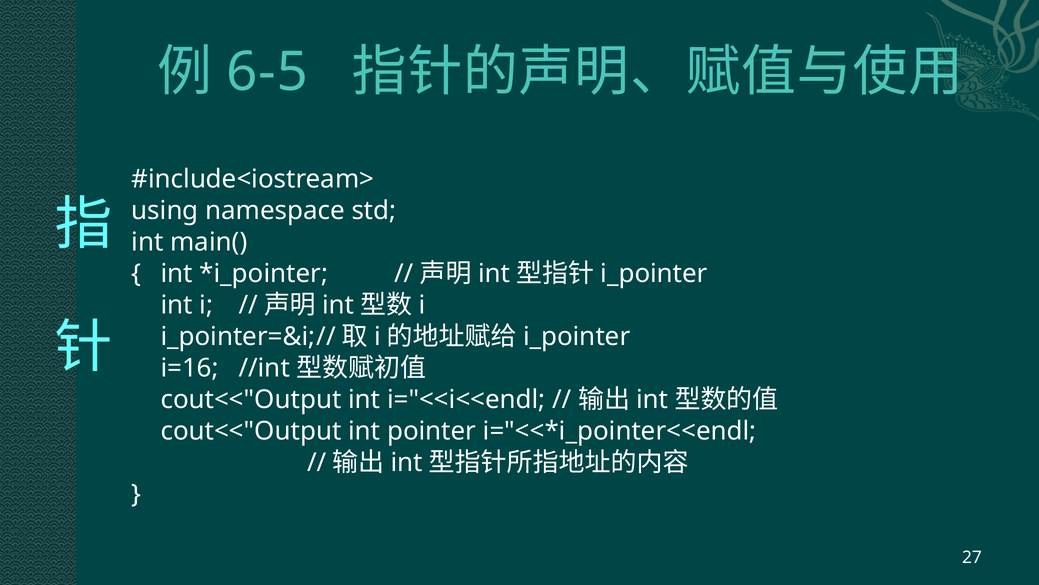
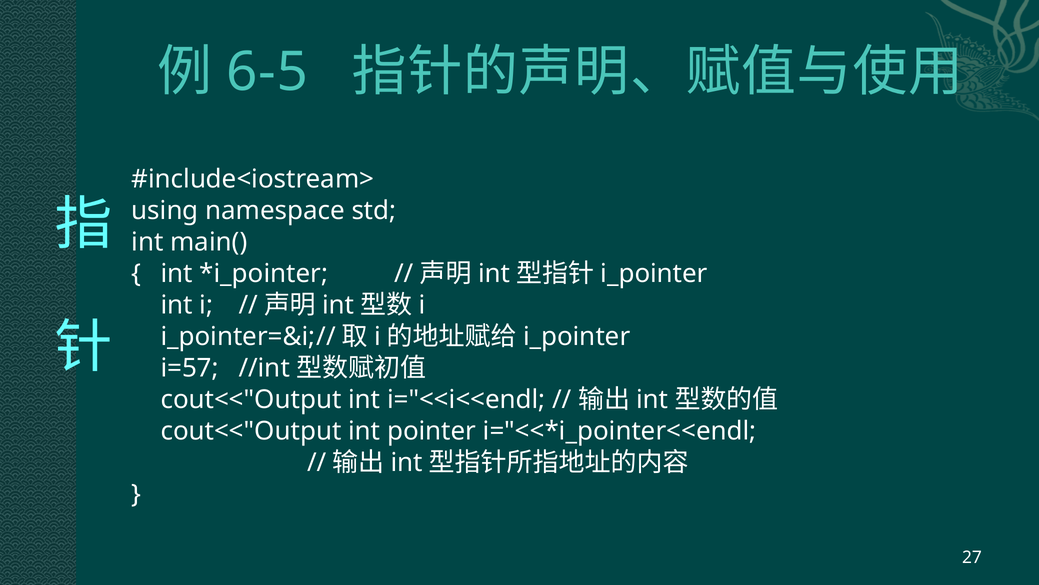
i=16: i=16 -> i=57
